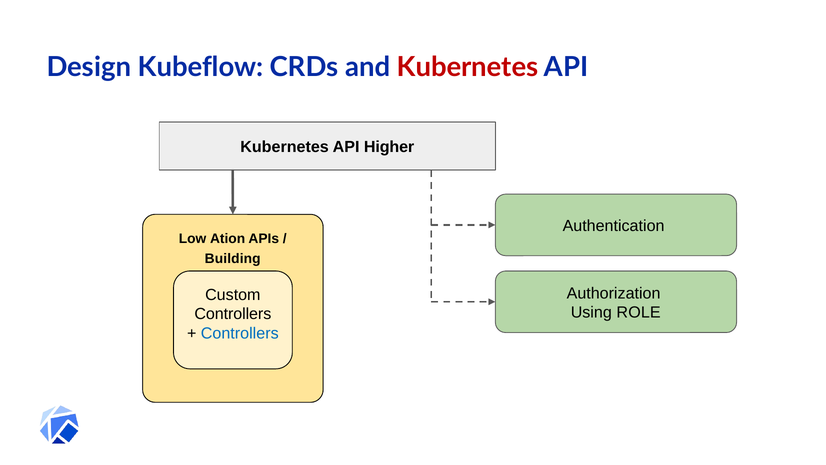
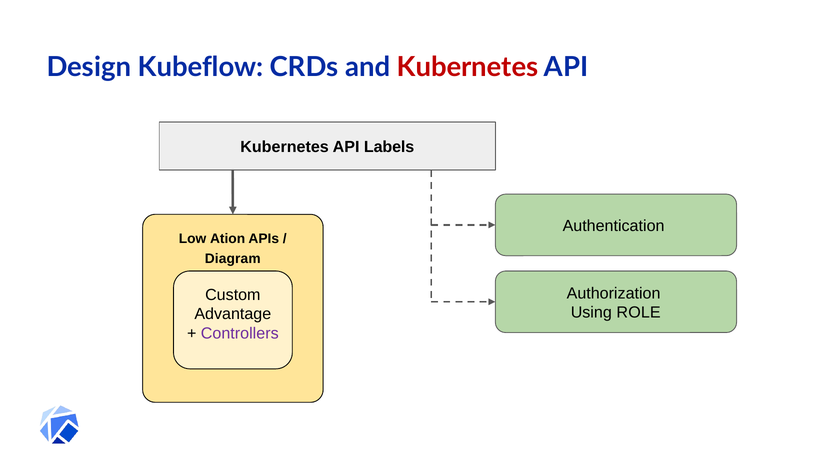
Higher: Higher -> Labels
Building: Building -> Diagram
Controllers at (233, 314): Controllers -> Advantage
Controllers at (240, 333) colour: blue -> purple
